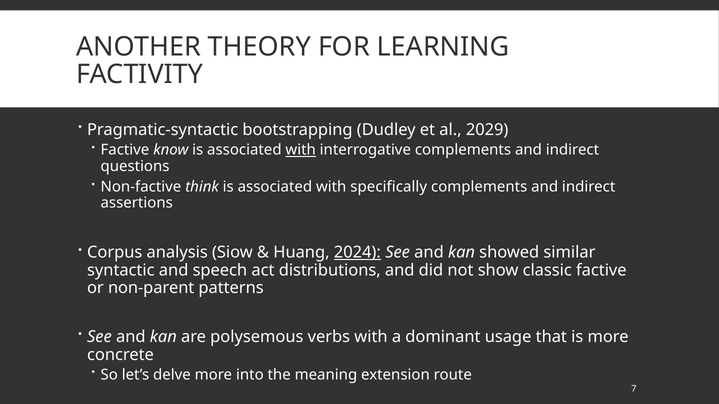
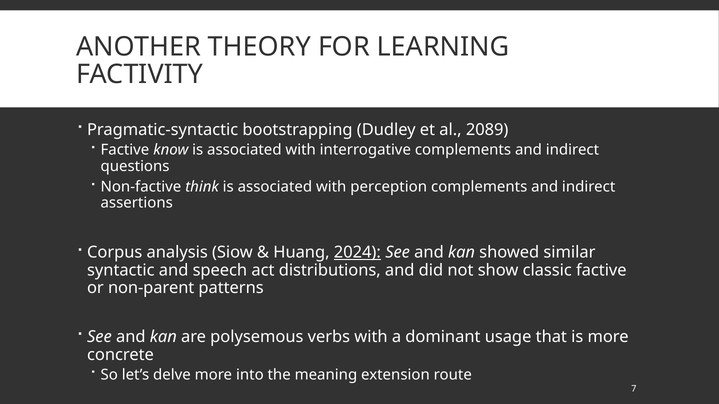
2029: 2029 -> 2089
with at (301, 150) underline: present -> none
specifically: specifically -> perception
